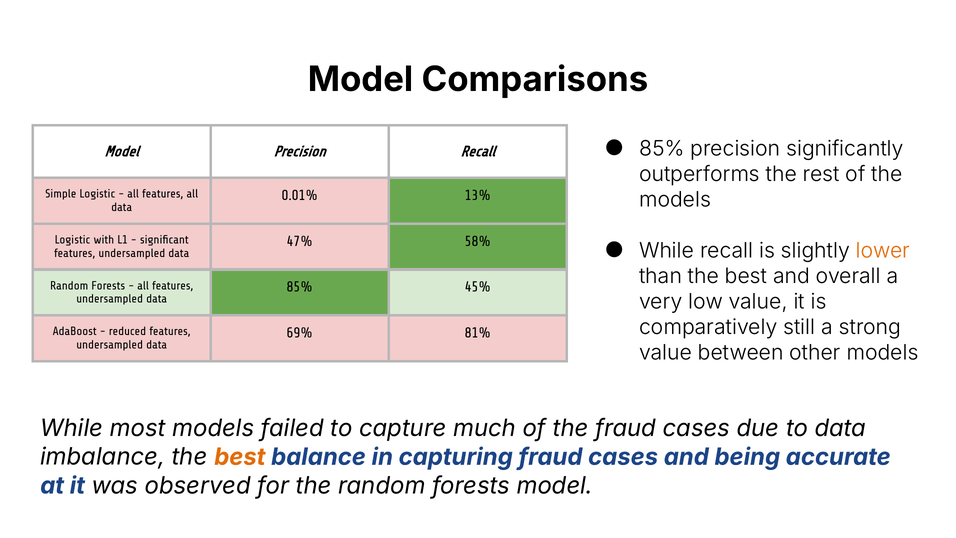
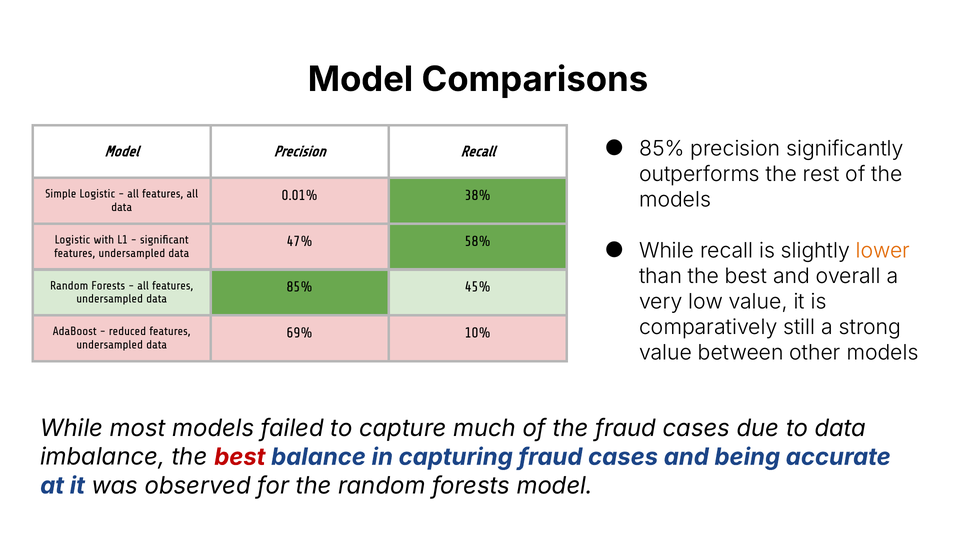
13%: 13% -> 38%
81%: 81% -> 10%
best at (240, 457) colour: orange -> red
